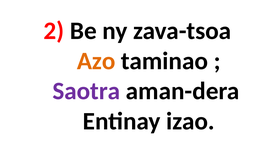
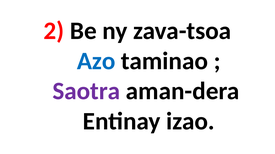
Azo colour: orange -> blue
